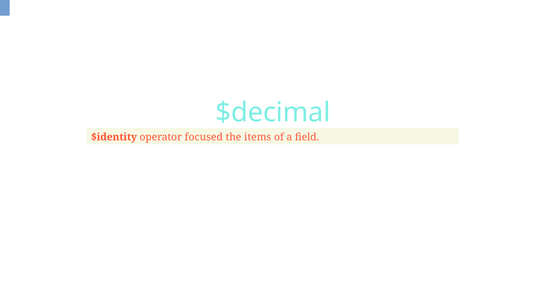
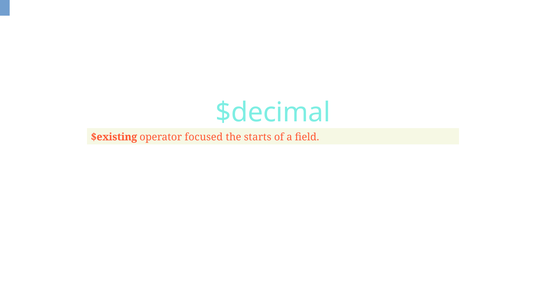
$identity: $identity -> $existing
items: items -> starts
